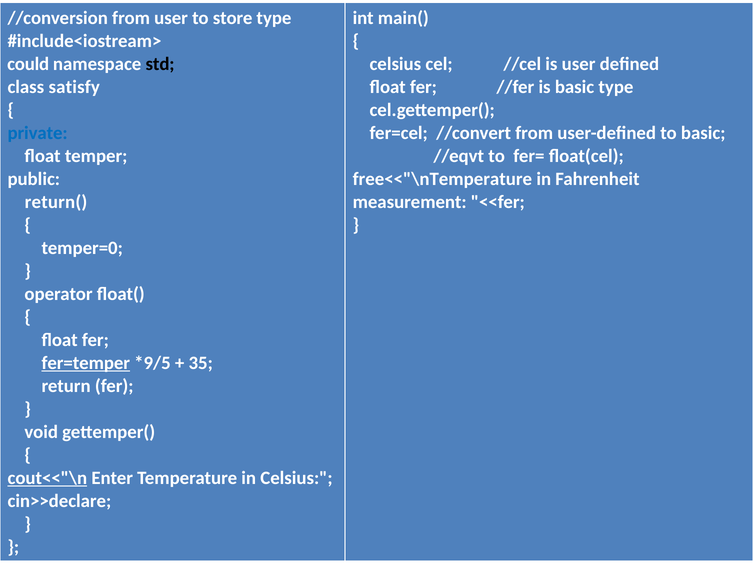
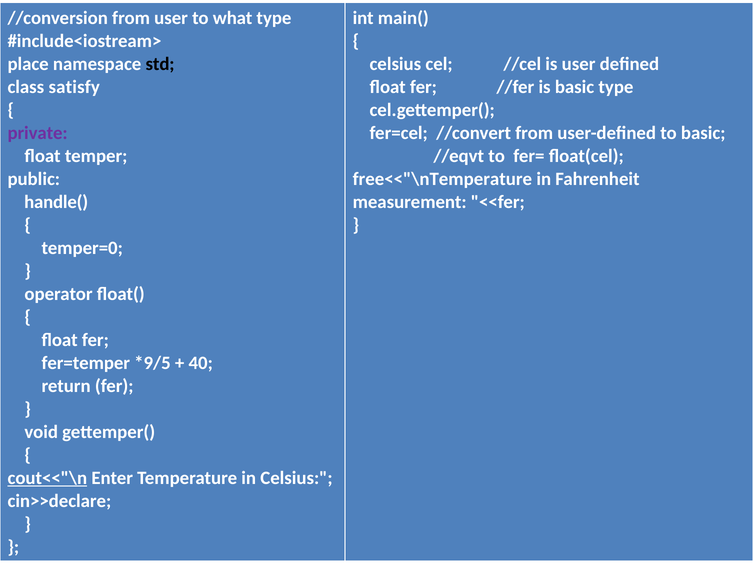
store: store -> what
could: could -> place
private colour: blue -> purple
return(: return( -> handle(
fer=temper underline: present -> none
35: 35 -> 40
